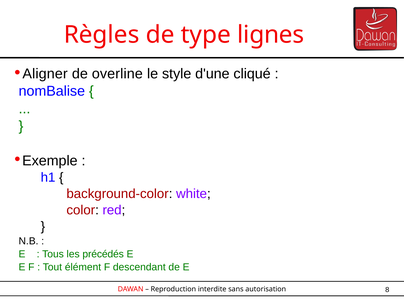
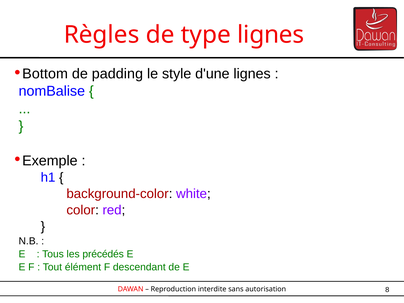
Aligner: Aligner -> Bottom
overline: overline -> padding
d'une cliqué: cliqué -> lignes
